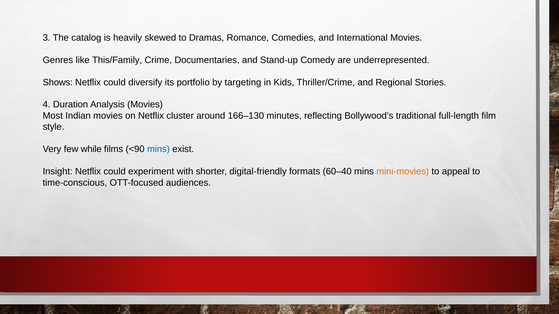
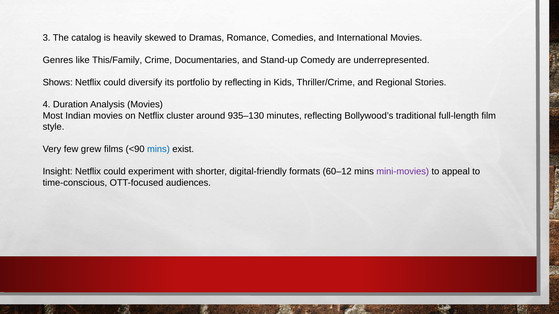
by targeting: targeting -> reflecting
166–130: 166–130 -> 935–130
while: while -> grew
60–40: 60–40 -> 60–12
mini-movies colour: orange -> purple
